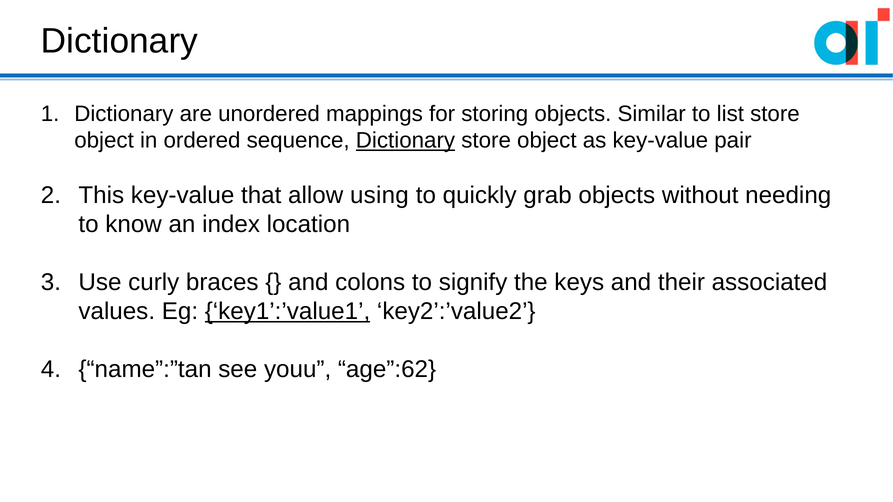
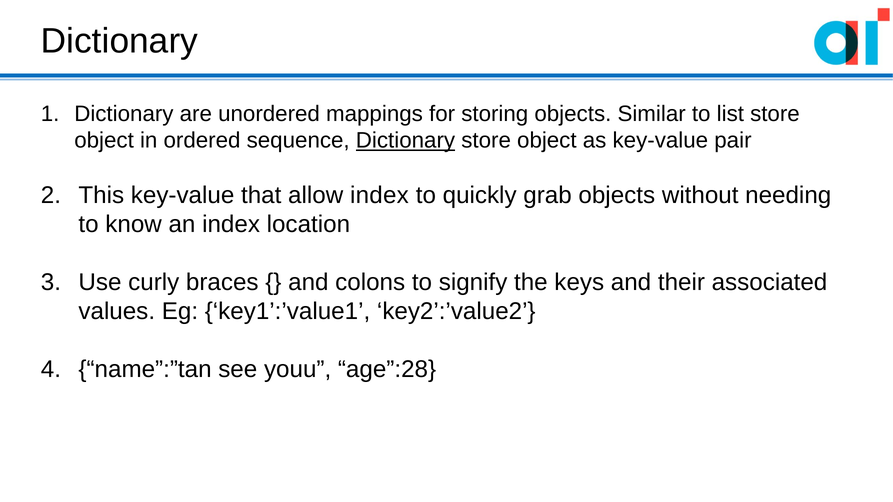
allow using: using -> index
key1’:’value1 underline: present -> none
age”:62: age”:62 -> age”:28
